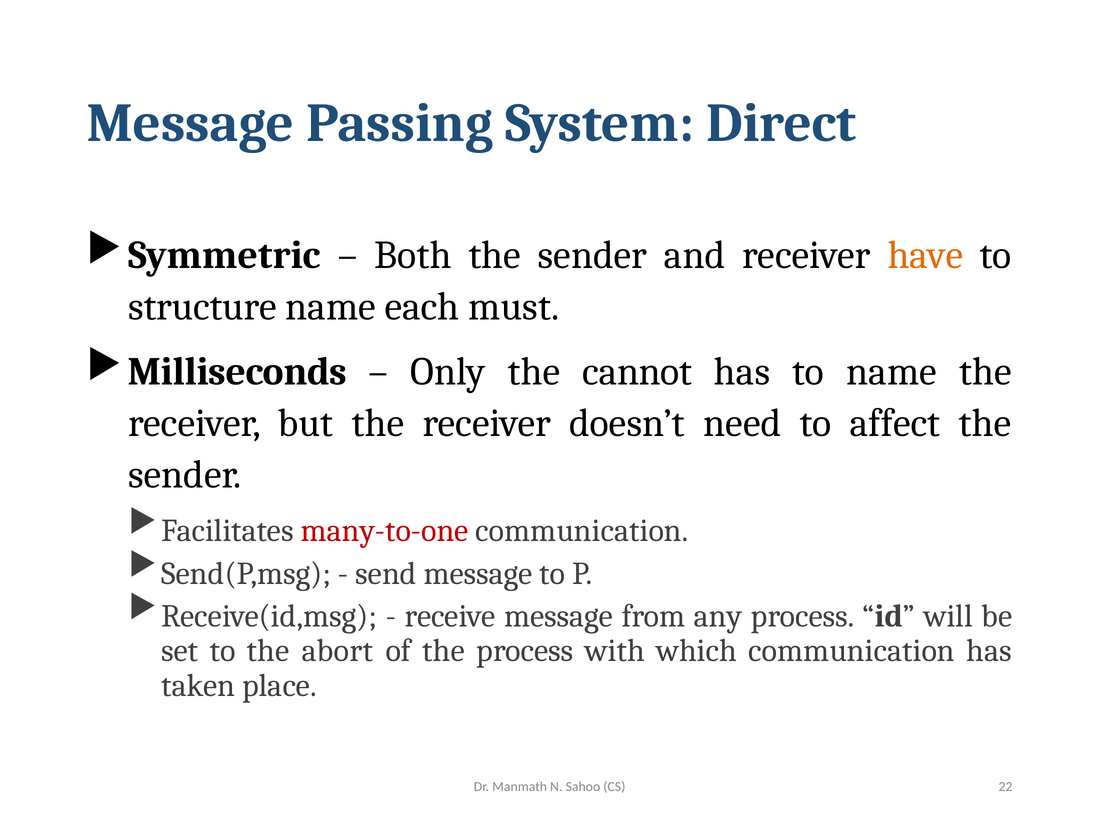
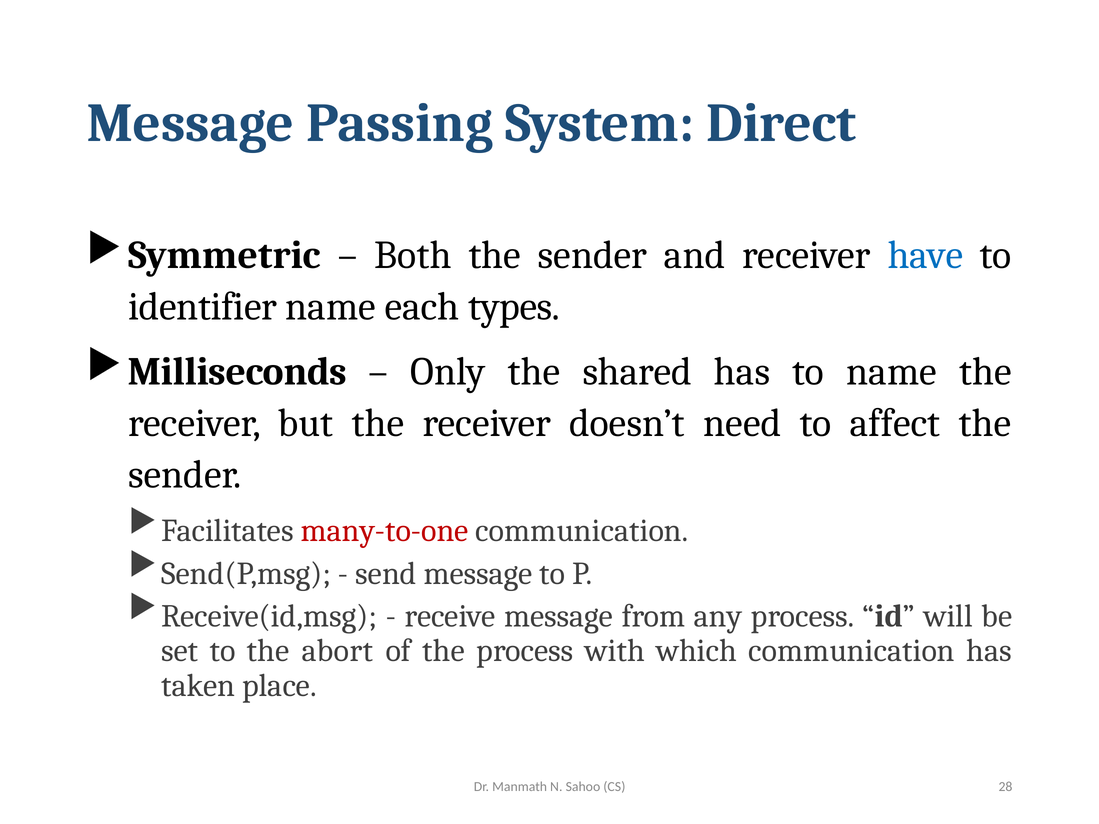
have colour: orange -> blue
structure: structure -> identifier
must: must -> types
cannot: cannot -> shared
22: 22 -> 28
